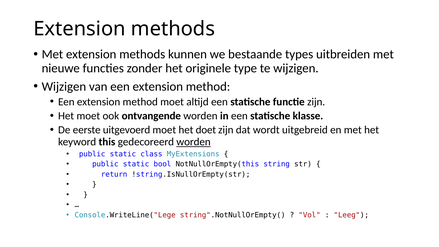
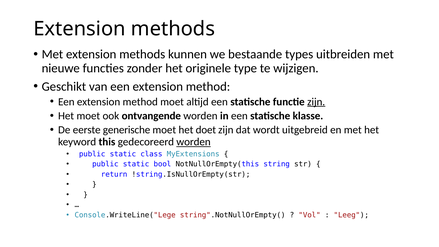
Wijzigen at (64, 87): Wijzigen -> Geschikt
zijn at (316, 102) underline: none -> present
uitgevoerd: uitgevoerd -> generische
